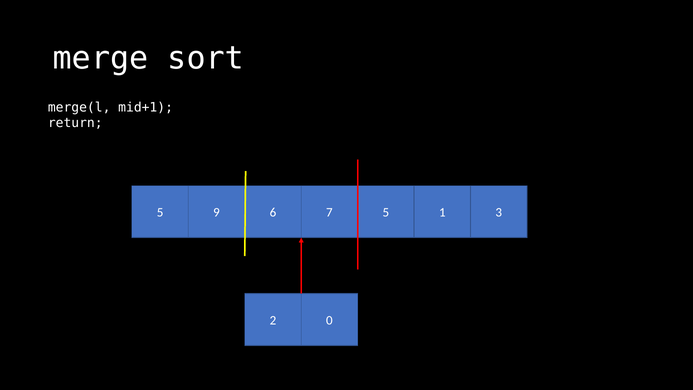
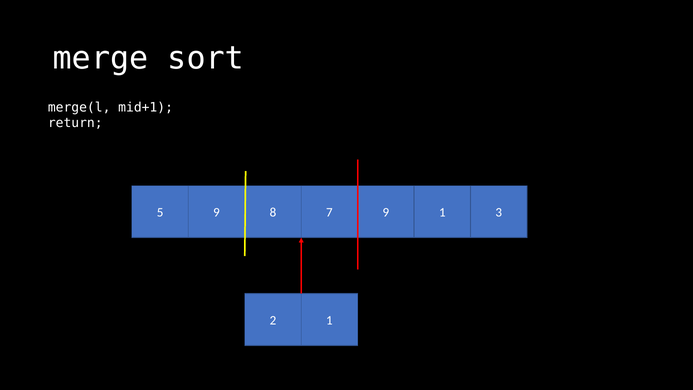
6: 6 -> 8
7 5: 5 -> 9
2 0: 0 -> 1
